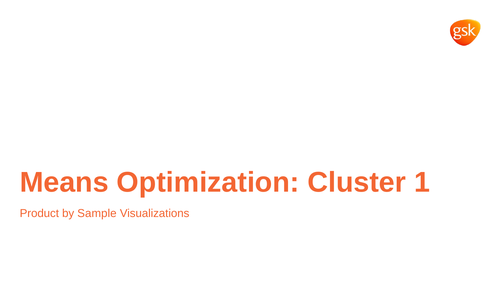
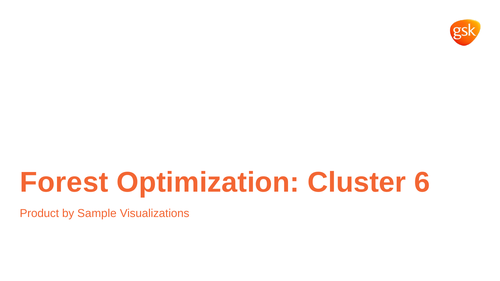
Means: Means -> Forest
1: 1 -> 6
